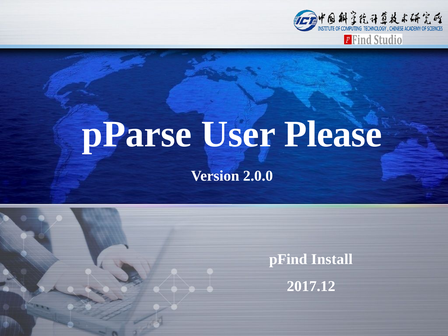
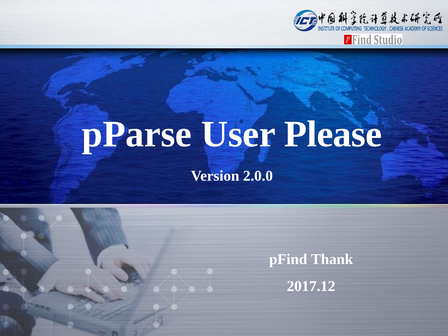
Install: Install -> Thank
